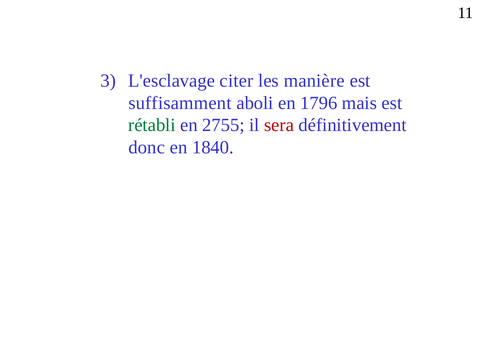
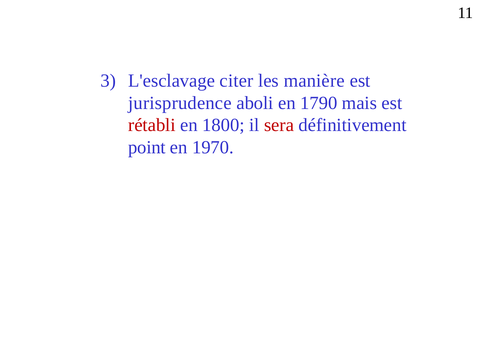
suffisamment: suffisamment -> jurisprudence
1796: 1796 -> 1790
rétabli colour: green -> red
2755: 2755 -> 1800
donc: donc -> point
1840: 1840 -> 1970
